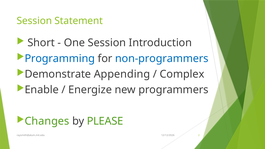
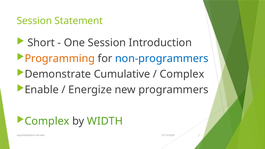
Programming colour: blue -> orange
Appending: Appending -> Cumulative
Changes at (47, 121): Changes -> Complex
PLEASE: PLEASE -> WIDTH
